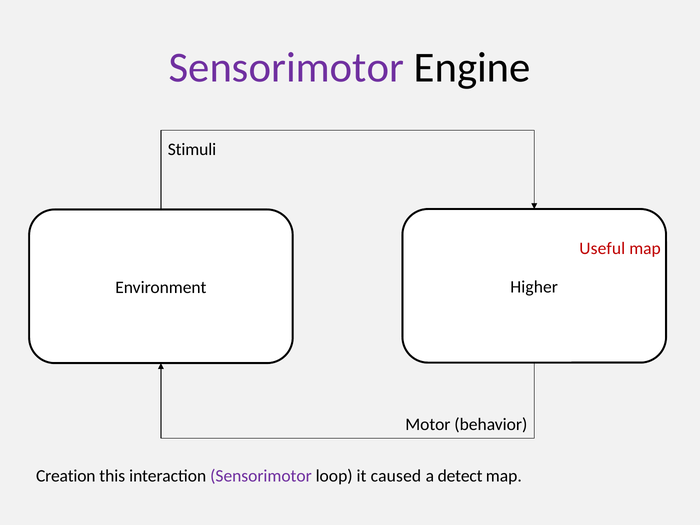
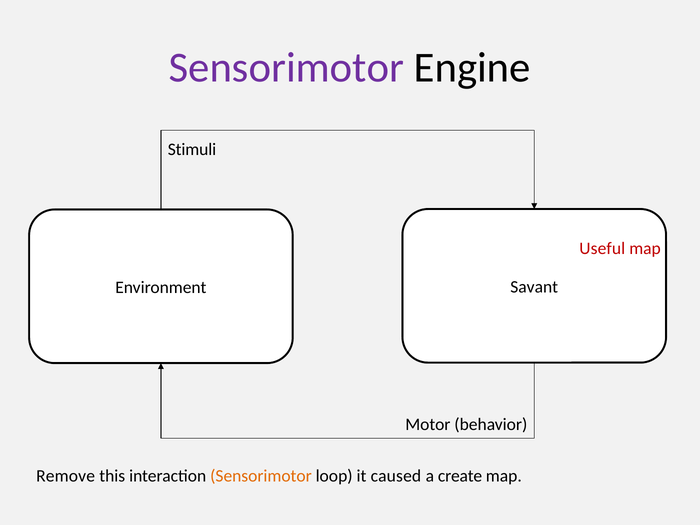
Higher: Higher -> Savant
Creation: Creation -> Remove
Sensorimotor at (261, 476) colour: purple -> orange
detect: detect -> create
